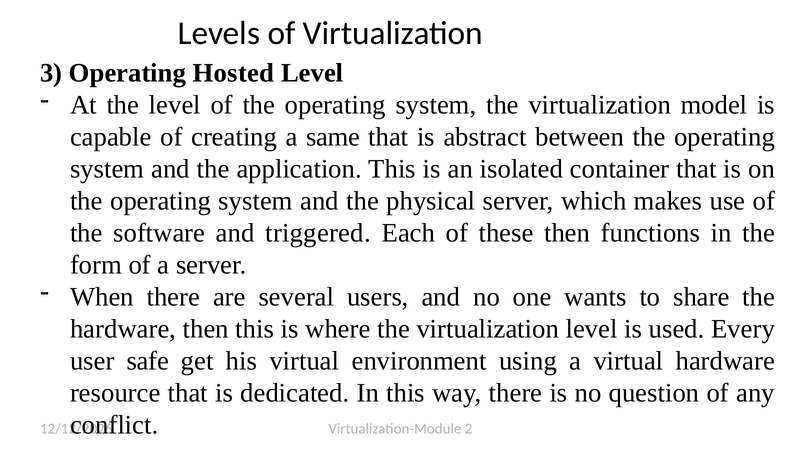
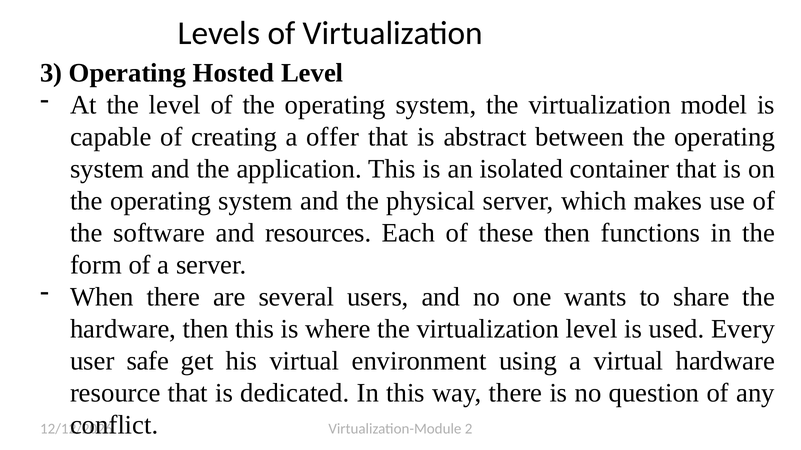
same: same -> offer
triggered: triggered -> resources
